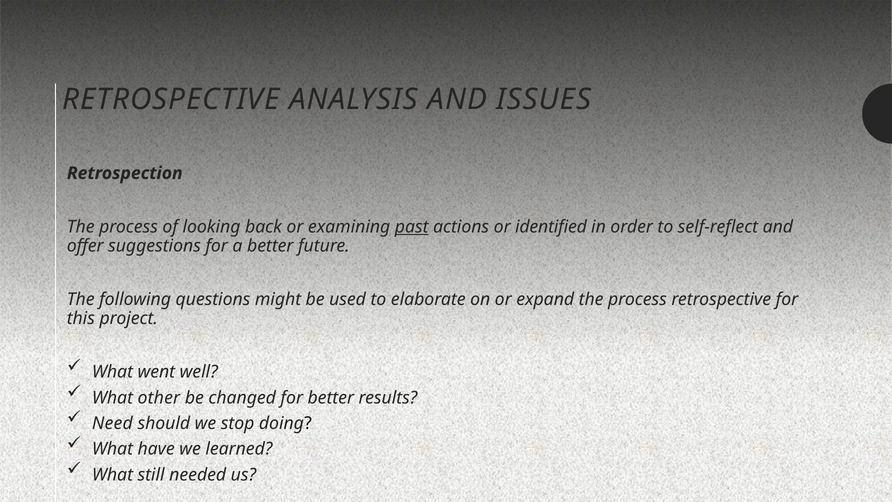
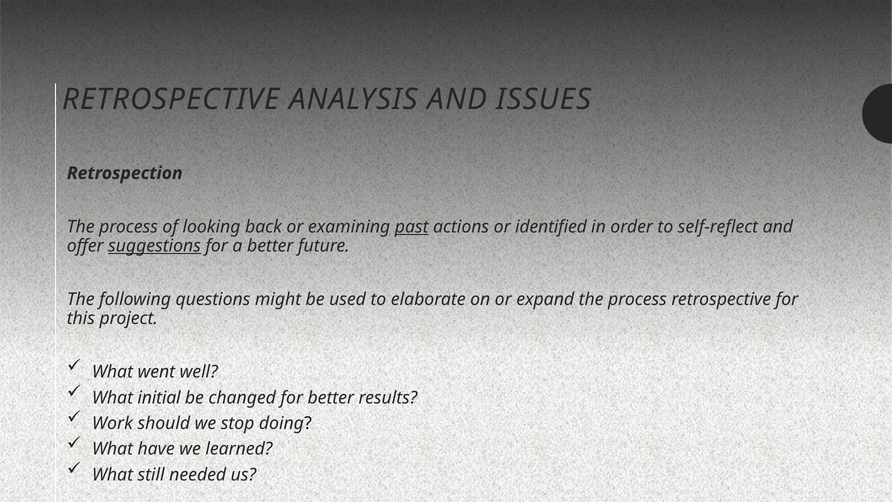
suggestions underline: none -> present
other: other -> initial
Need: Need -> Work
